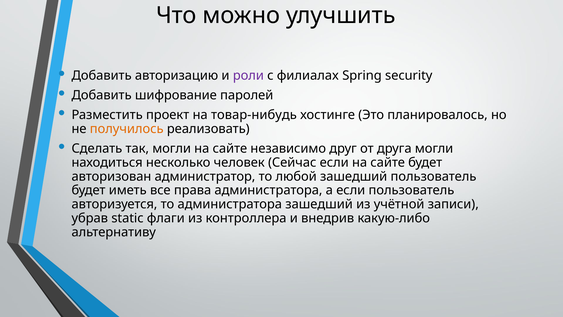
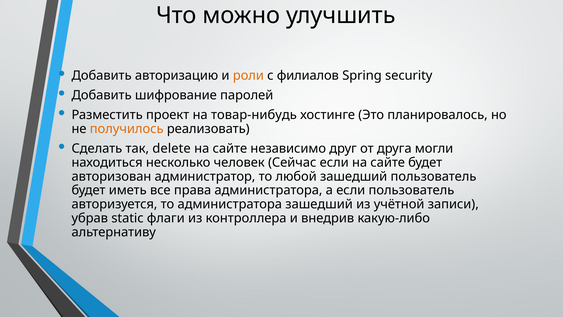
роли colour: purple -> orange
филиалах: филиалах -> филиалов
так могли: могли -> delete
